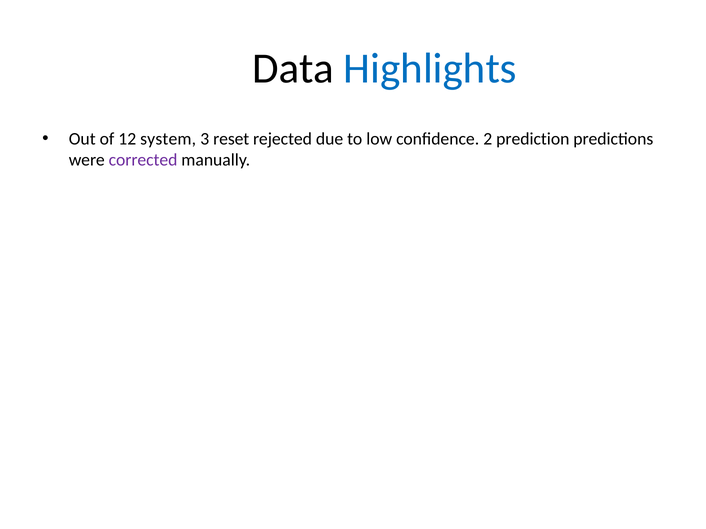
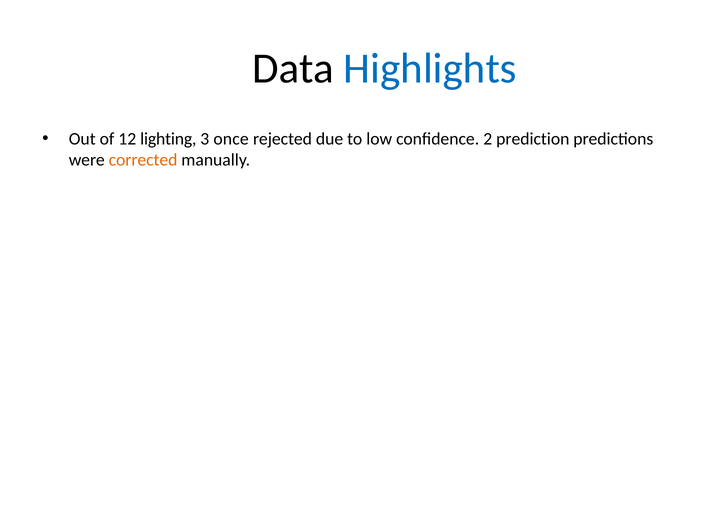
system: system -> lighting
reset: reset -> once
corrected colour: purple -> orange
